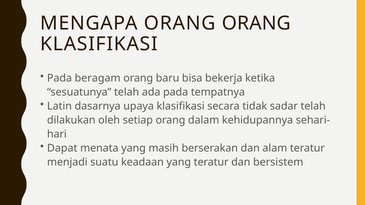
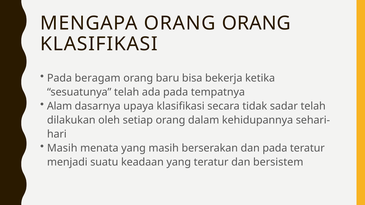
Latin: Latin -> Alam
Dapat at (62, 148): Dapat -> Masih
dan alam: alam -> pada
